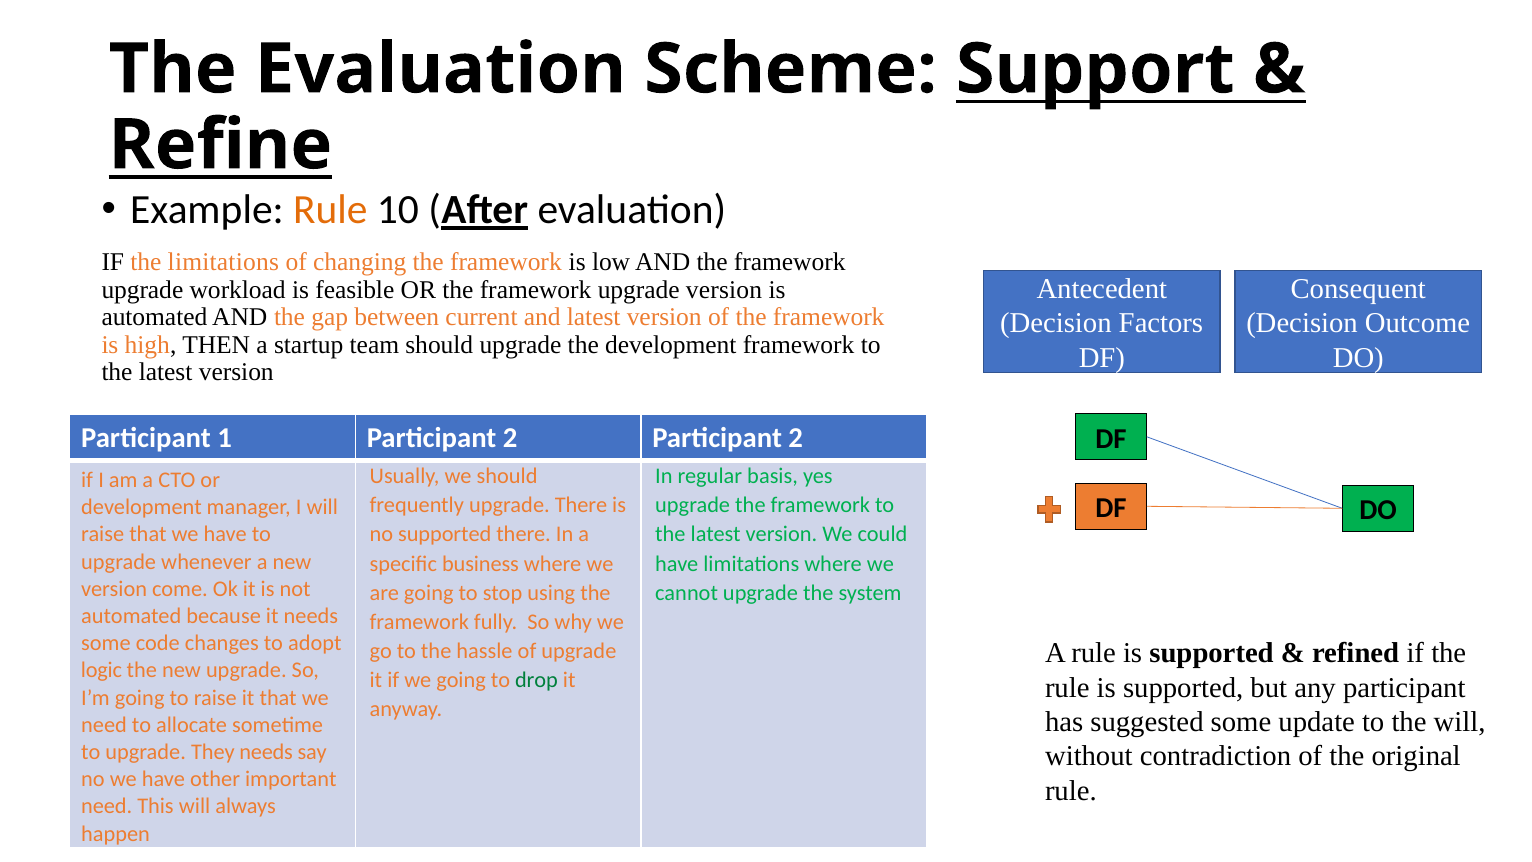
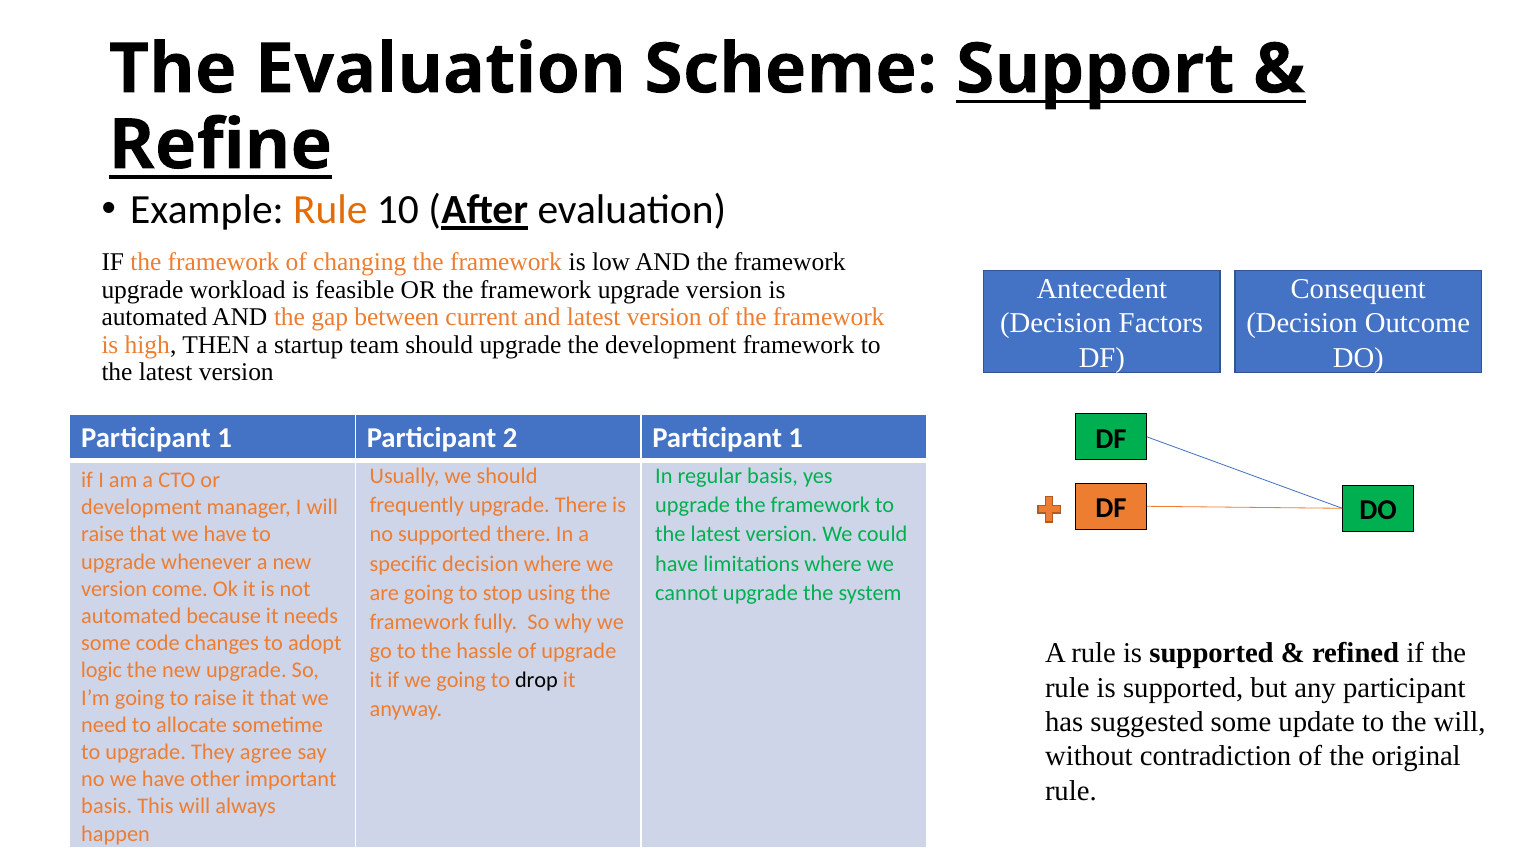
IF the limitations: limitations -> framework
2 Participant 2: 2 -> 1
specific business: business -> decision
drop colour: green -> black
They needs: needs -> agree
need at (107, 806): need -> basis
